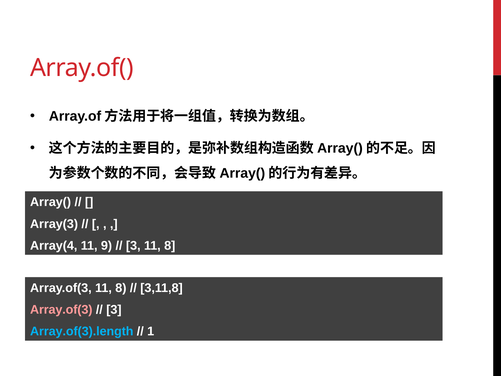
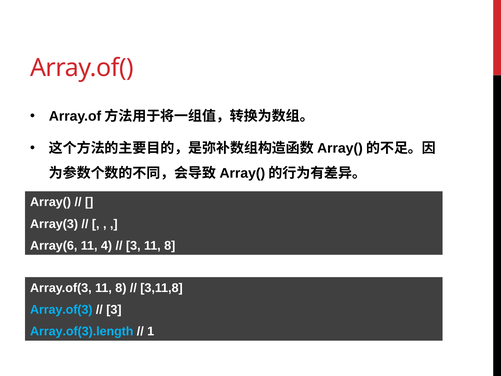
Array(4: Array(4 -> Array(6
9: 9 -> 4
Array.of(3 at (61, 310) colour: pink -> light blue
